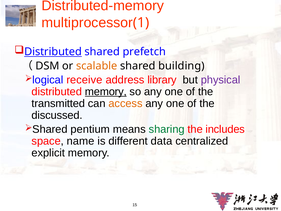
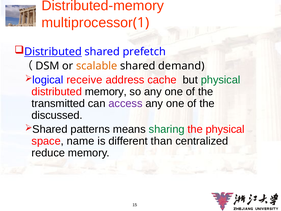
building: building -> demand
library: library -> cache
physical at (221, 80) colour: purple -> green
memory at (106, 92) underline: present -> none
access colour: orange -> purple
pentium: pentium -> patterns
the includes: includes -> physical
data: data -> than
explicit: explicit -> reduce
